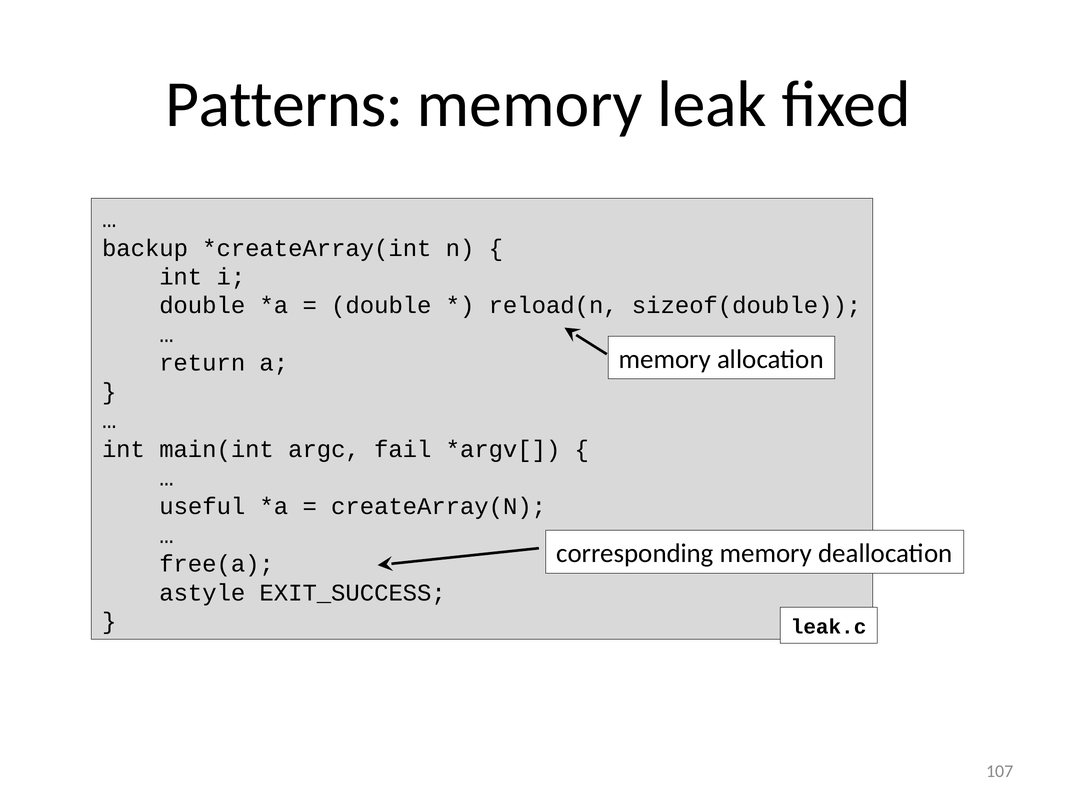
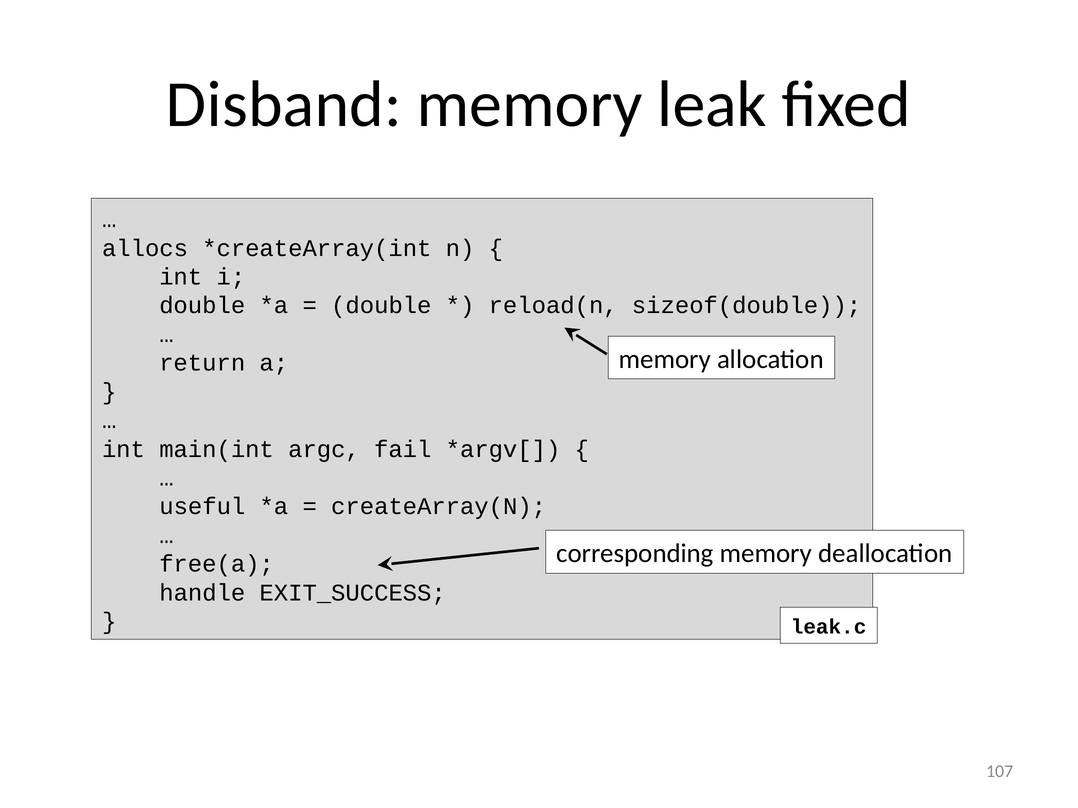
Patterns: Patterns -> Disband
backup: backup -> allocs
astyle: astyle -> handle
